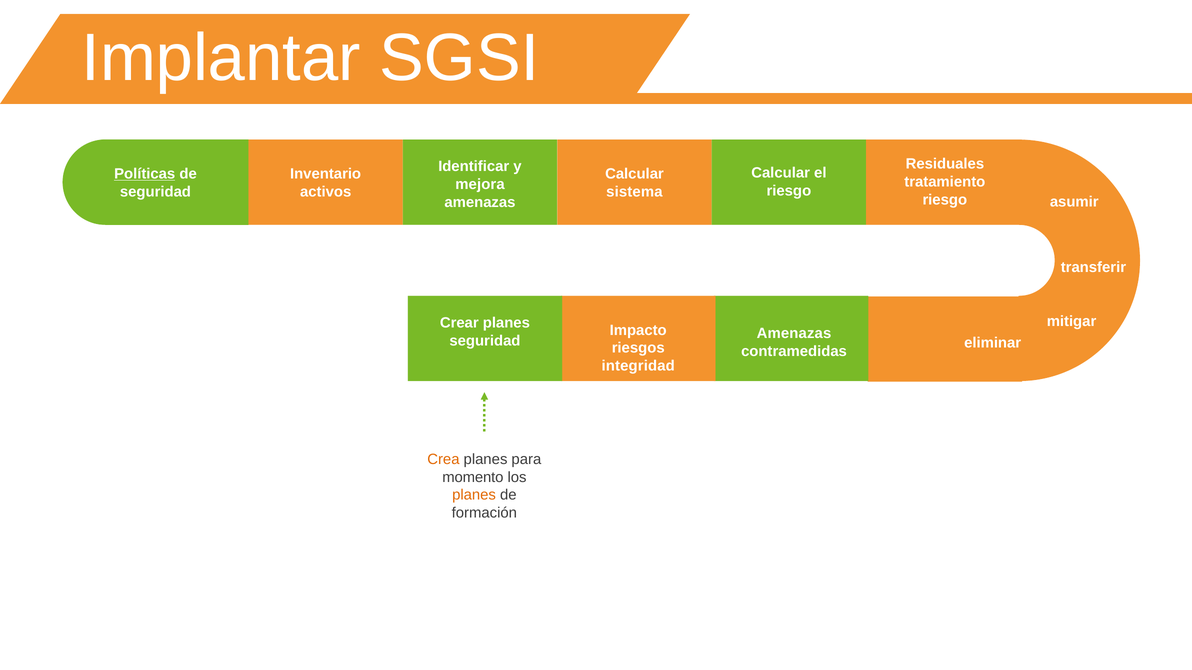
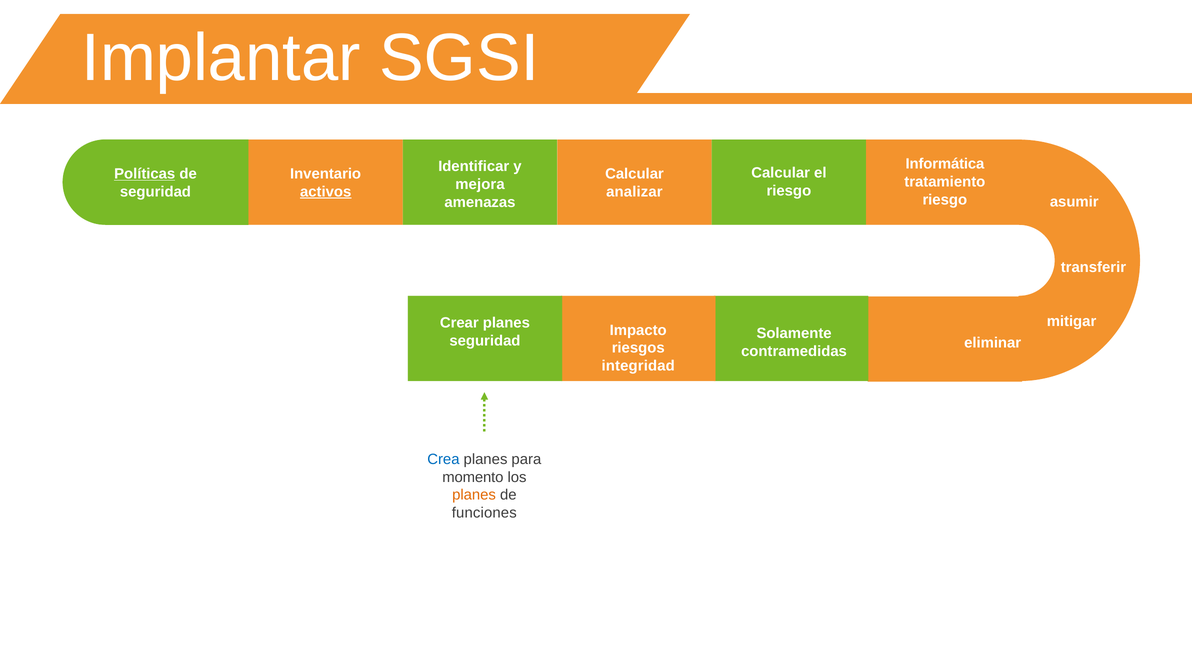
Residuales: Residuales -> Informática
activos underline: none -> present
sistema: sistema -> analizar
Amenazas at (794, 334): Amenazas -> Solamente
Crea colour: orange -> blue
formación: formación -> funciones
